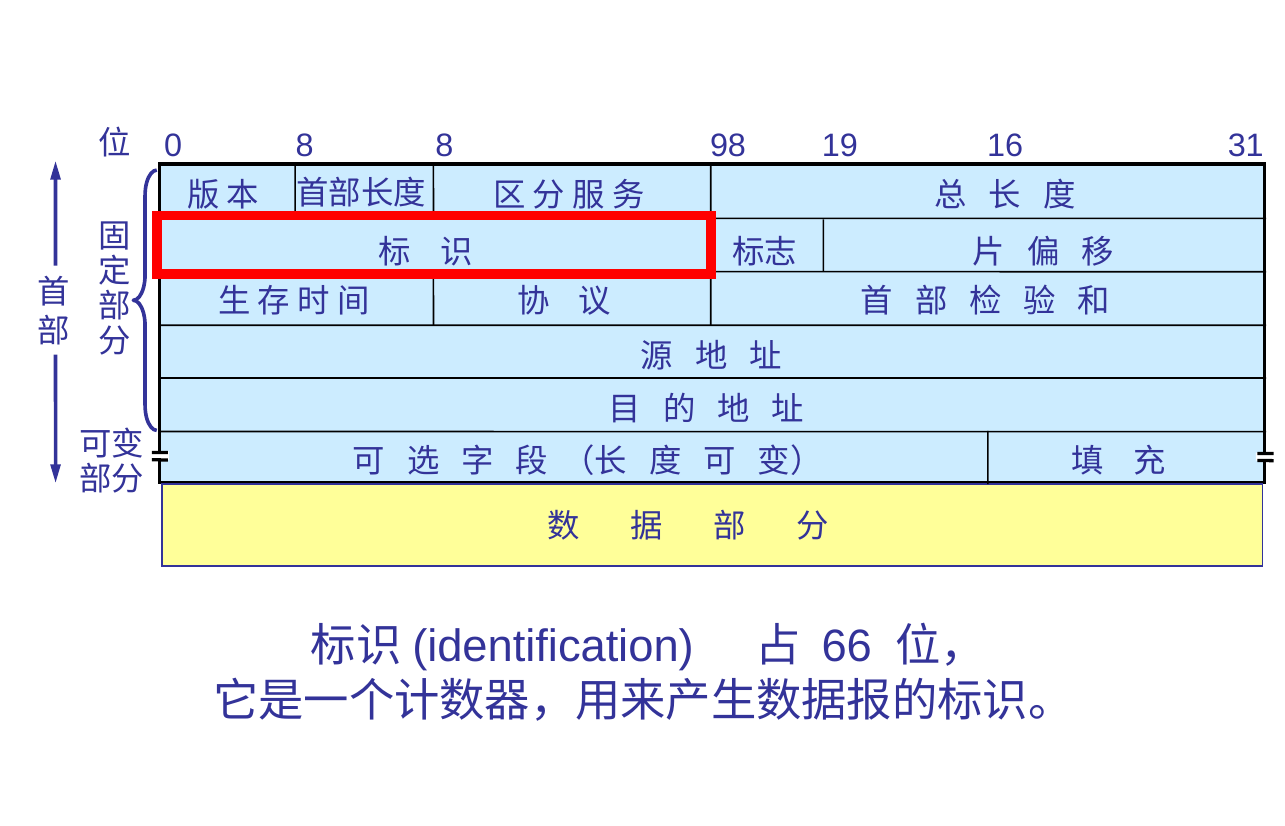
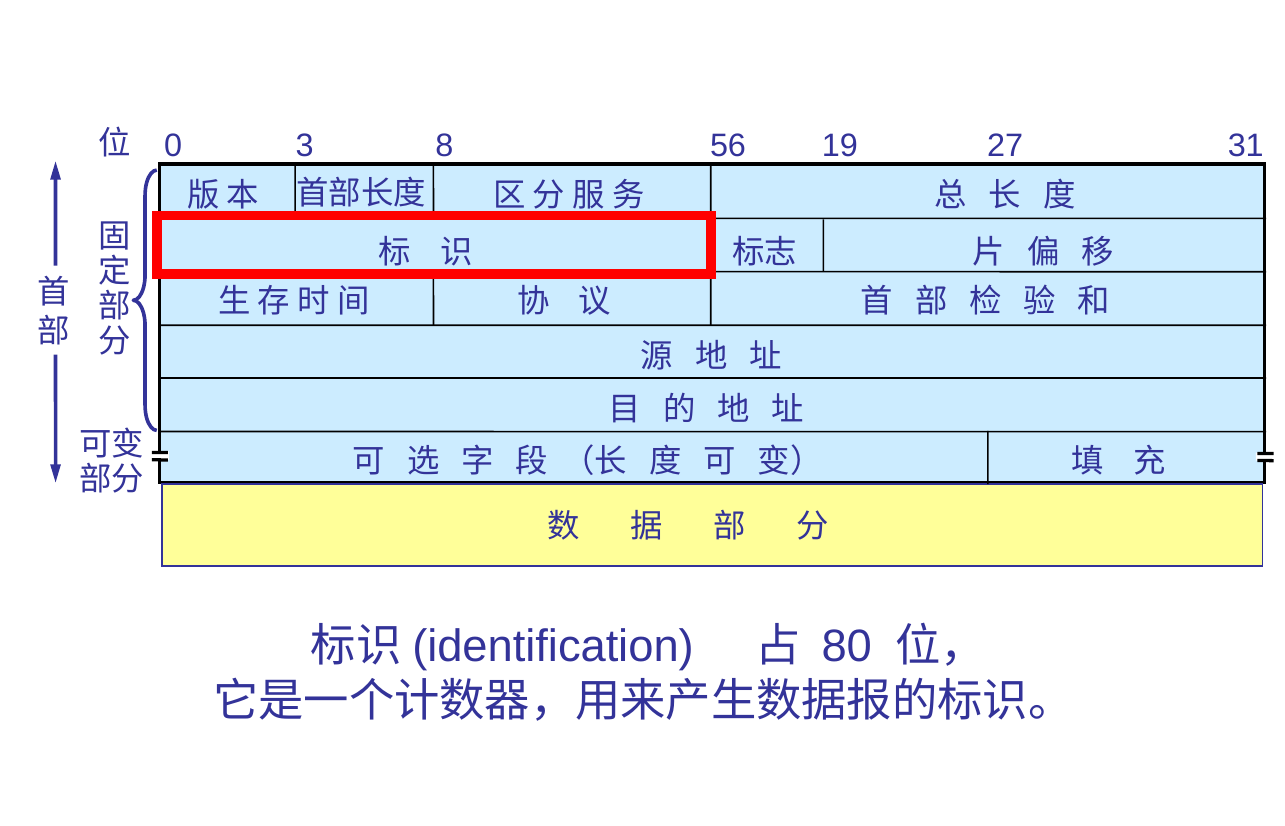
0 8: 8 -> 3
98: 98 -> 56
16: 16 -> 27
66: 66 -> 80
